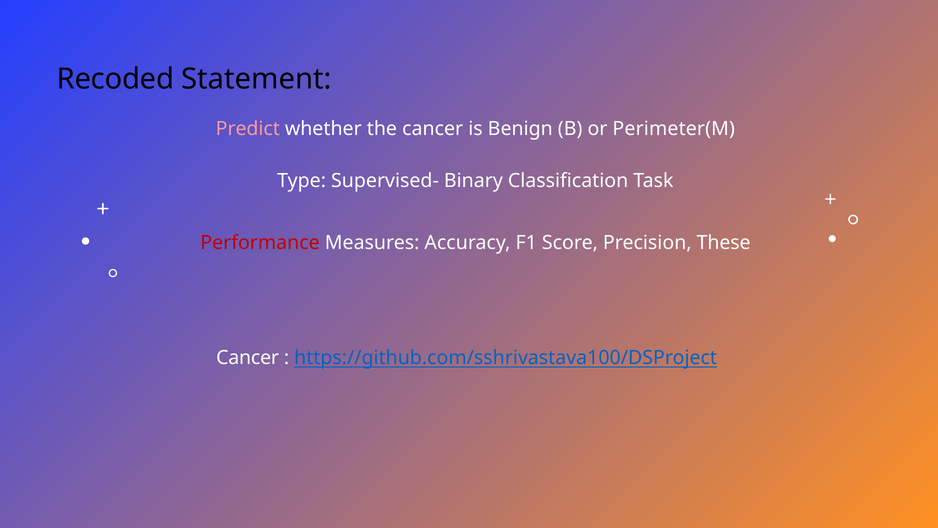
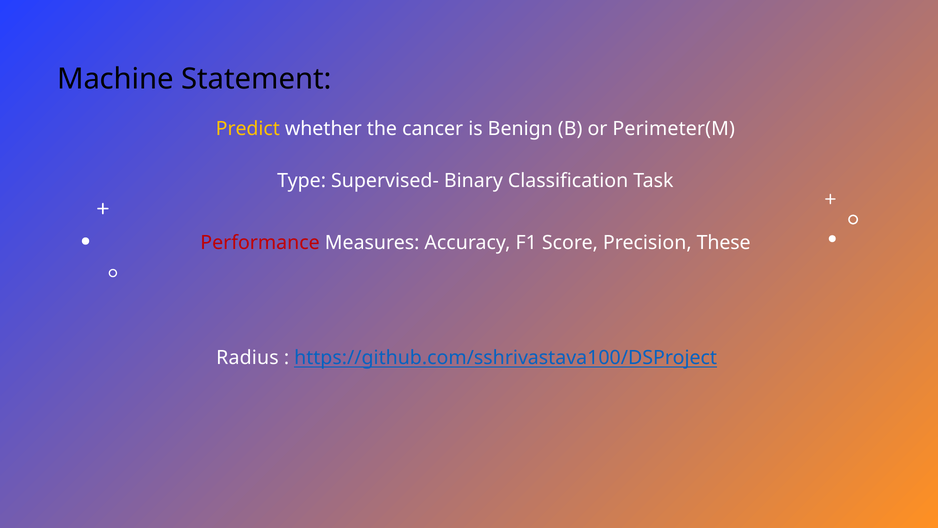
Recoded: Recoded -> Machine
Predict colour: pink -> yellow
Cancer at (248, 358): Cancer -> Radius
